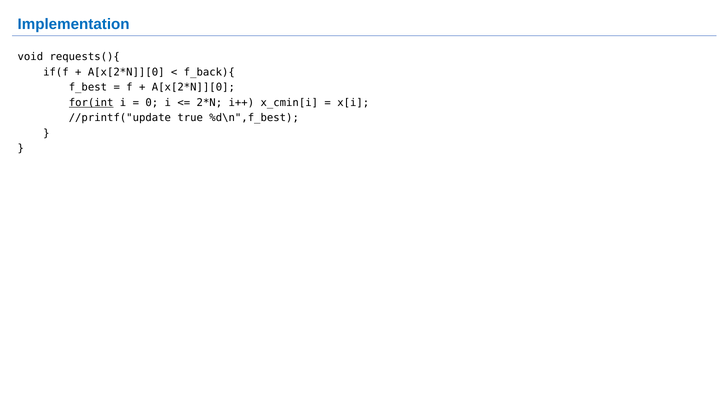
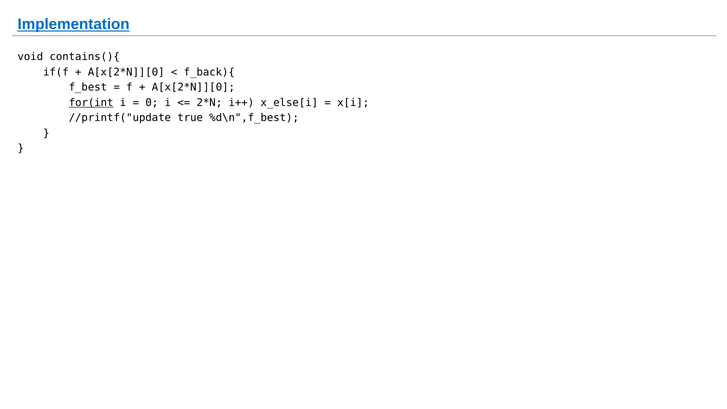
Implementation underline: none -> present
requests(){: requests(){ -> contains(){
x_cmin[i: x_cmin[i -> x_else[i
